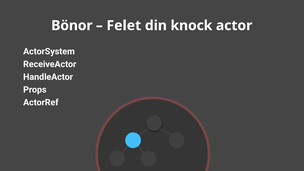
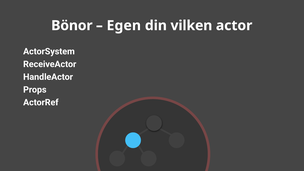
Felet: Felet -> Egen
knock: knock -> vilken
